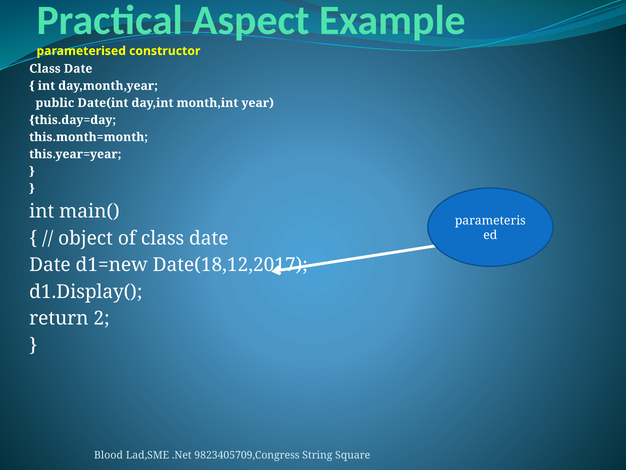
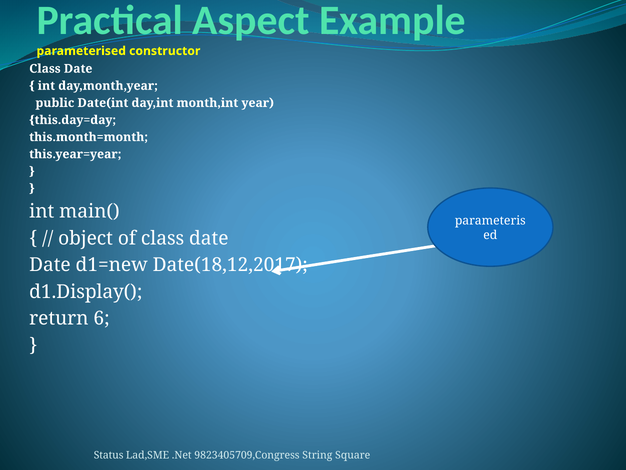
2: 2 -> 6
Blood: Blood -> Status
